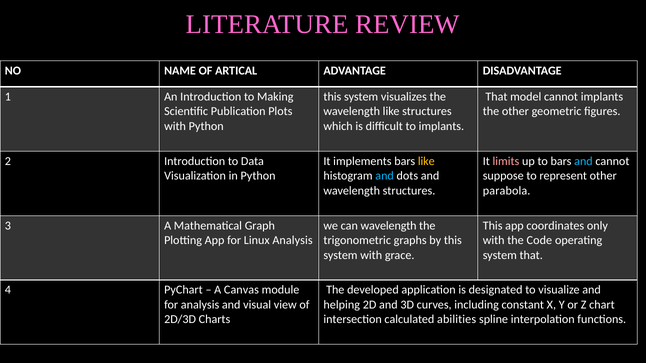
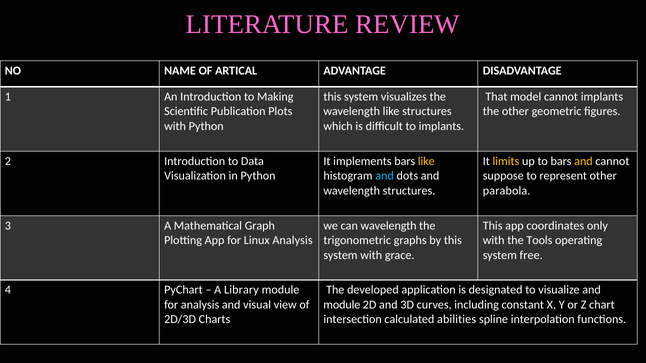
limits colour: pink -> yellow
and at (583, 161) colour: light blue -> yellow
Code: Code -> Tools
system that: that -> free
Canvas: Canvas -> Library
helping at (342, 305): helping -> module
